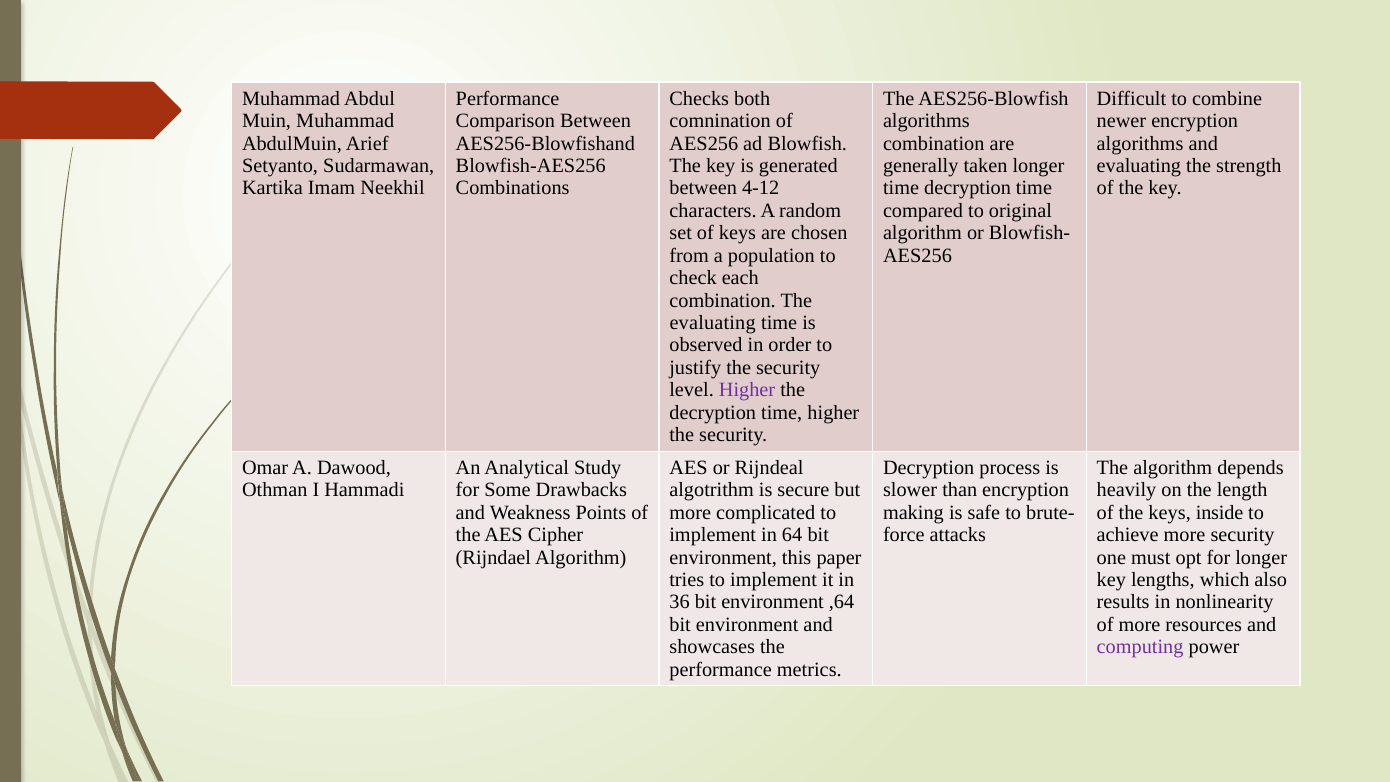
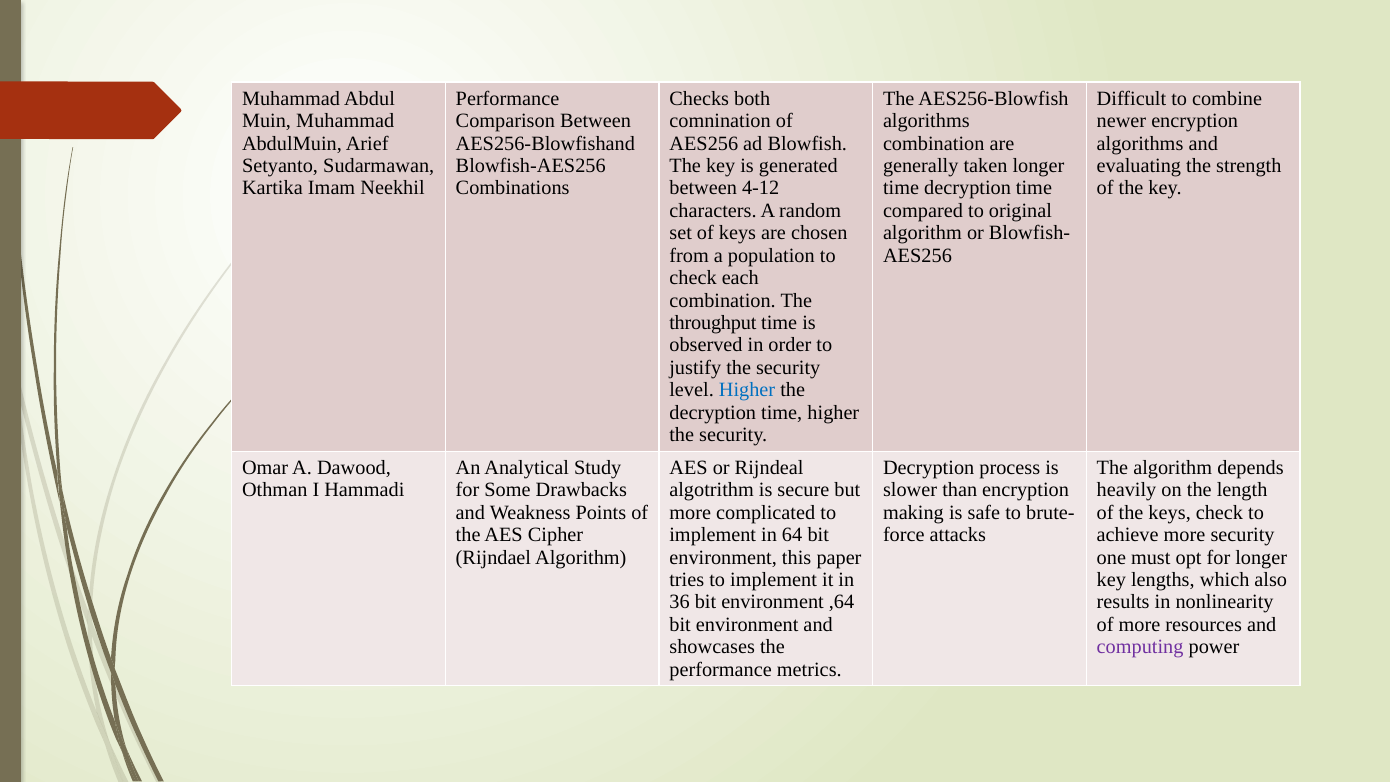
evaluating at (713, 323): evaluating -> throughput
Higher at (747, 390) colour: purple -> blue
keys inside: inside -> check
